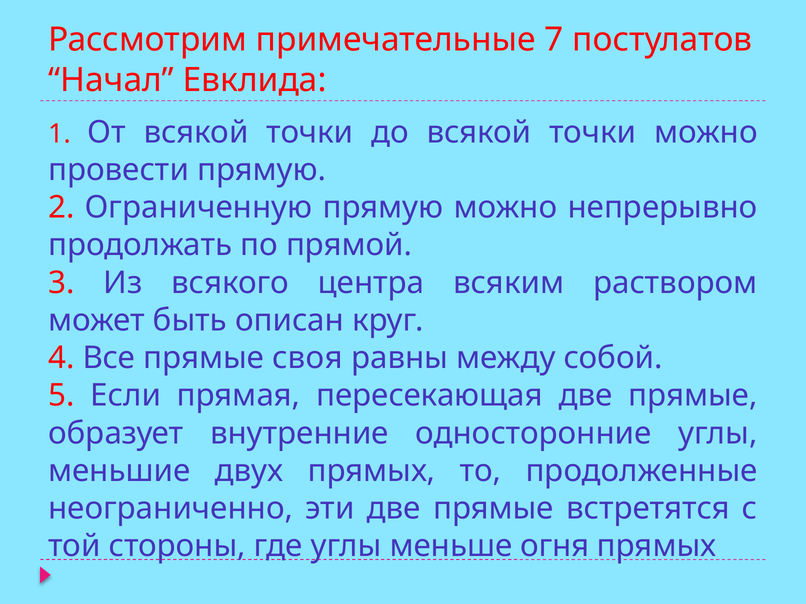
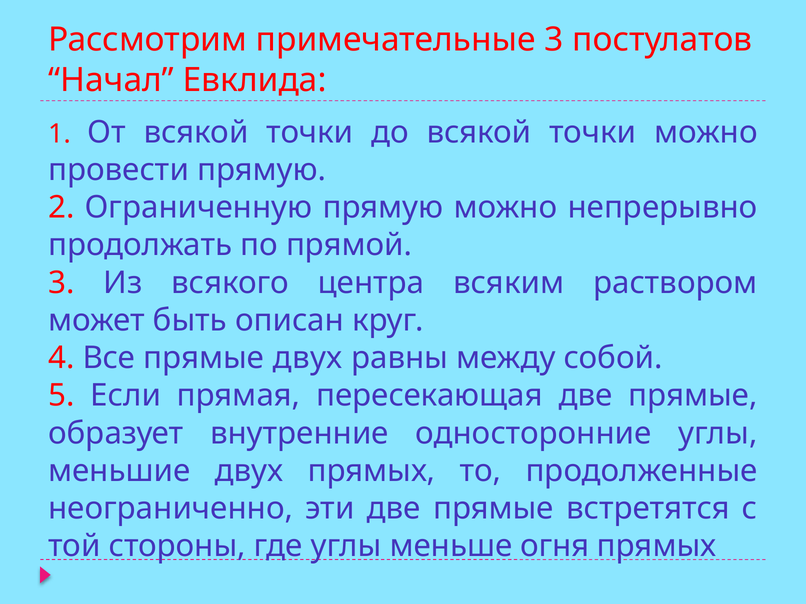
примечательные 7: 7 -> 3
прямые своя: своя -> двух
